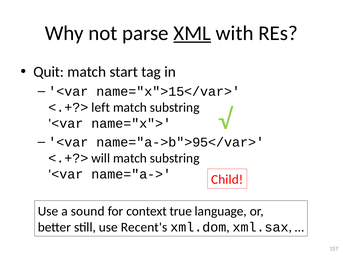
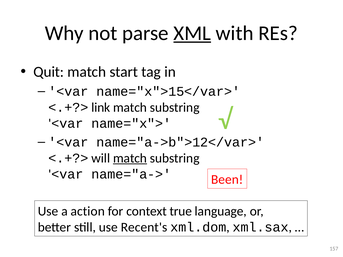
left: left -> link
name="a->b">95</var>: name="a->b">95</var> -> name="a->b">12</var>
match at (130, 158) underline: none -> present
Child: Child -> Been
sound: sound -> action
